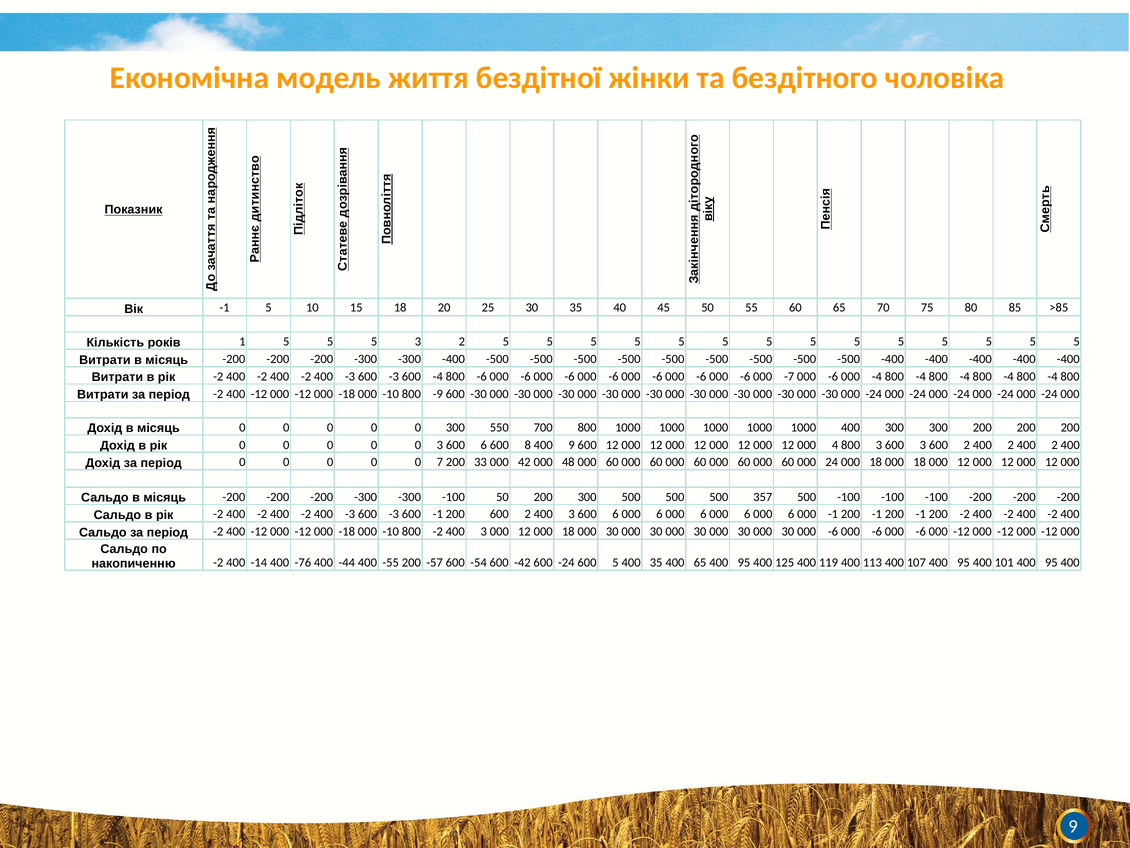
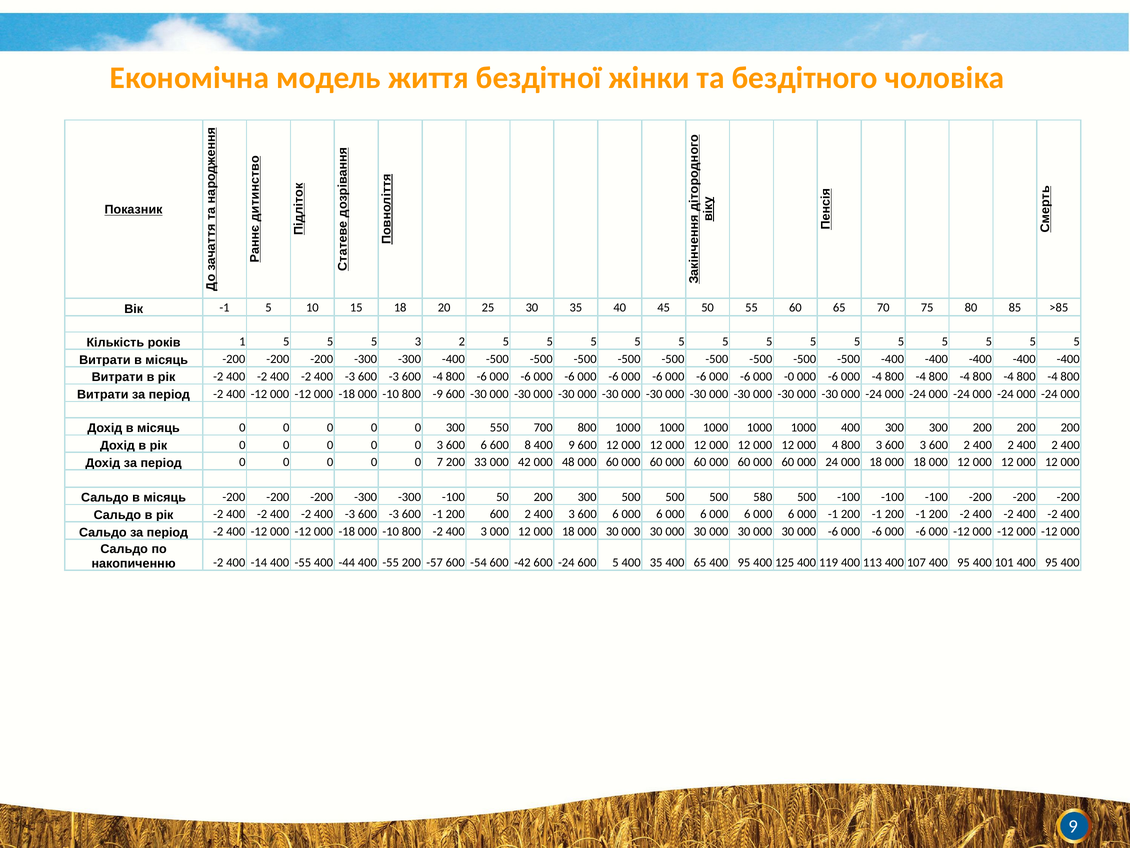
-7: -7 -> -0
357: 357 -> 580
-14 400 -76: -76 -> -55
